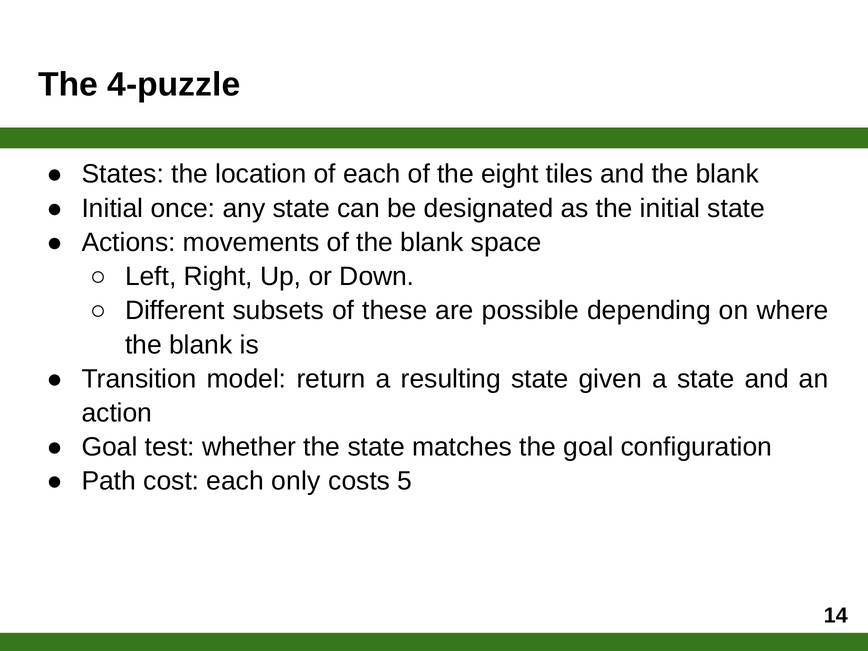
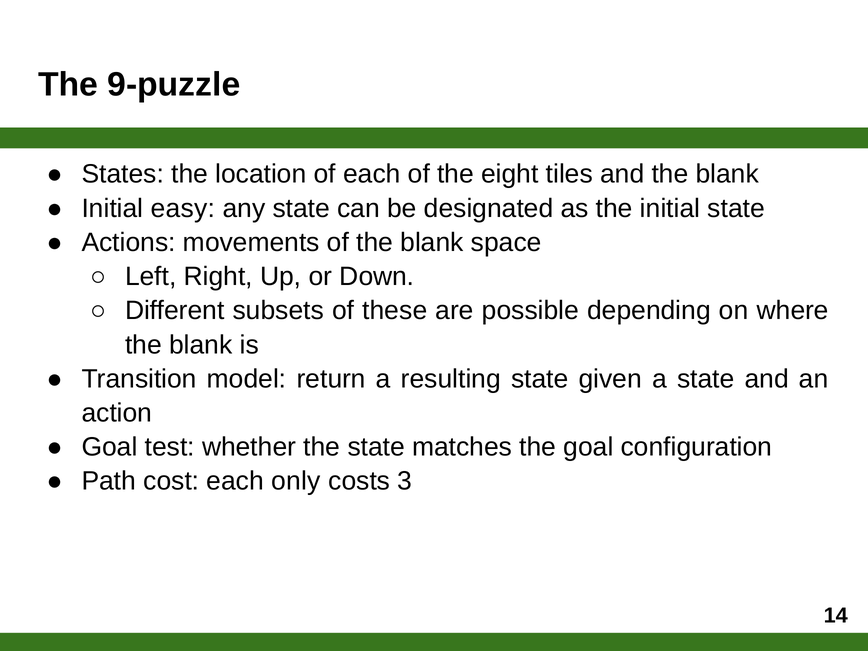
4-puzzle: 4-puzzle -> 9-puzzle
once: once -> easy
5: 5 -> 3
